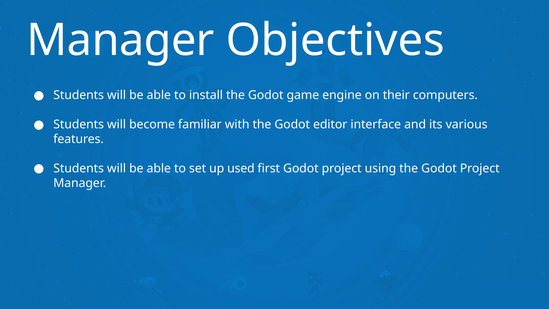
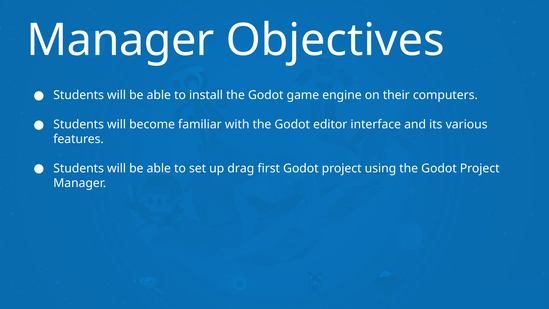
used: used -> drag
